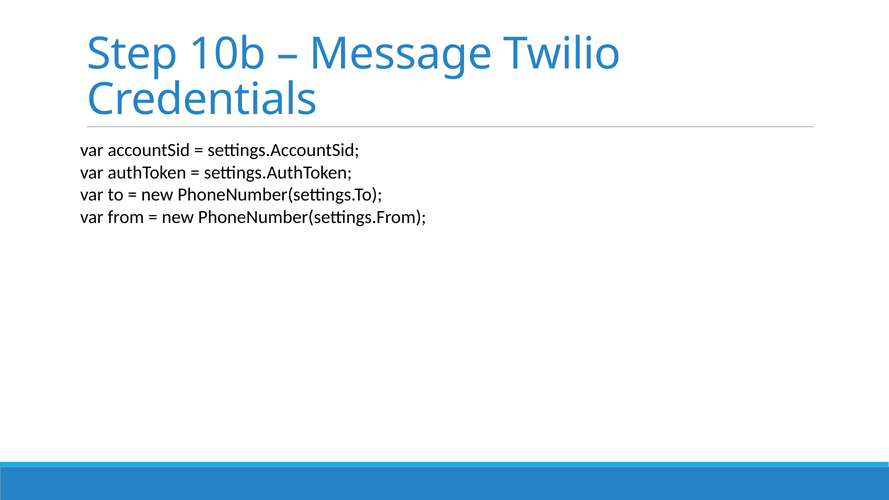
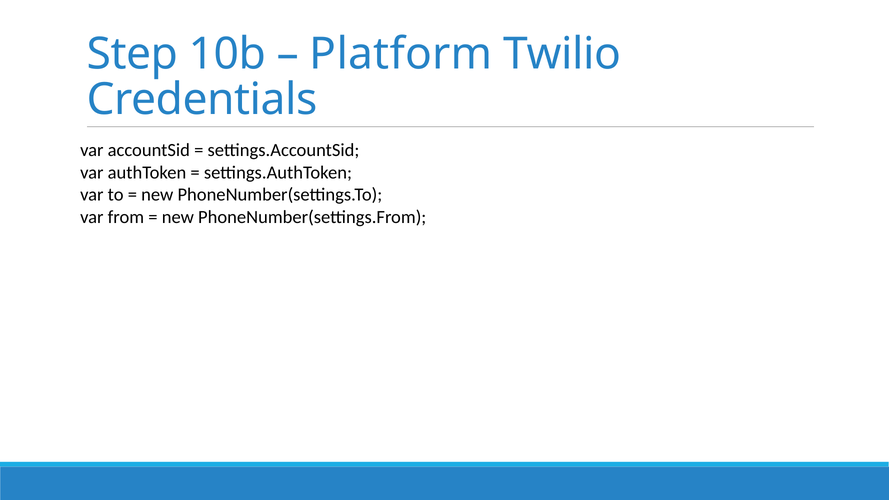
Message: Message -> Platform
